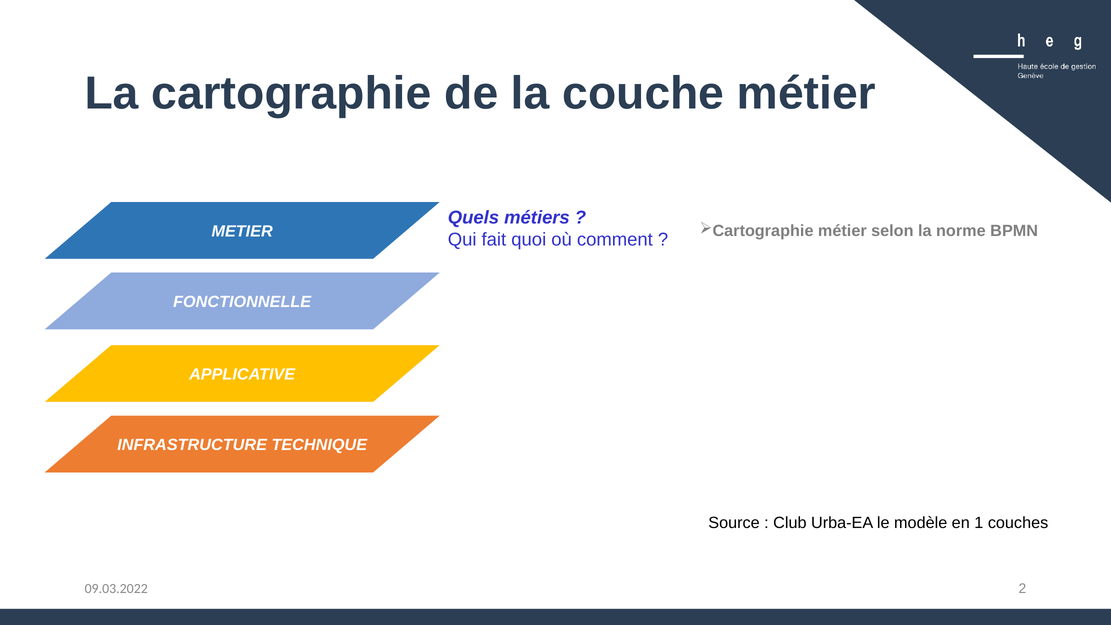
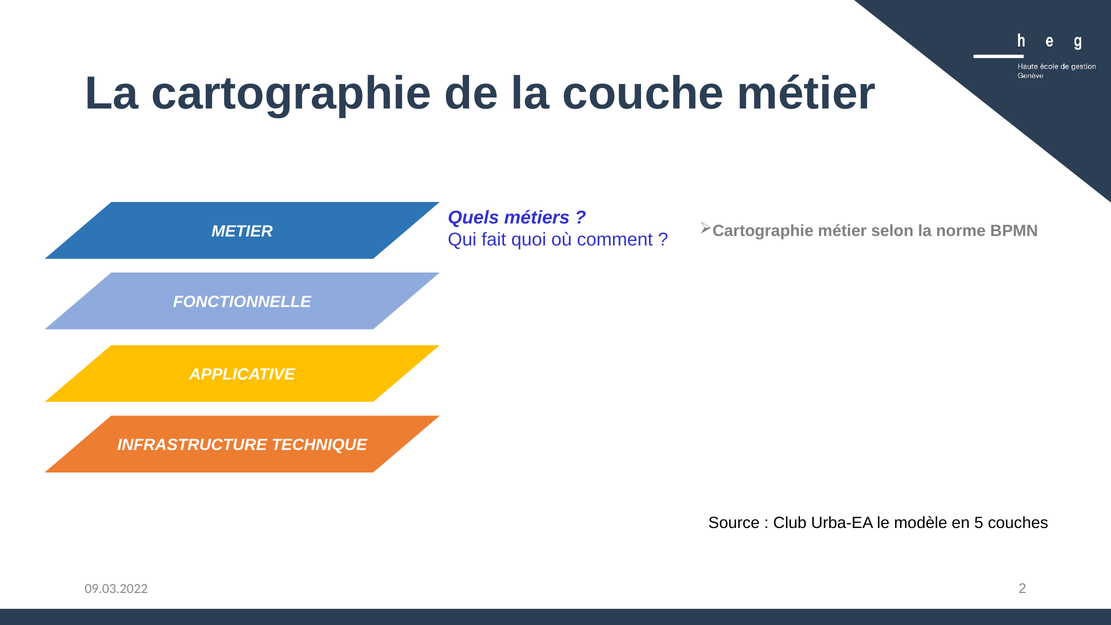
1: 1 -> 5
